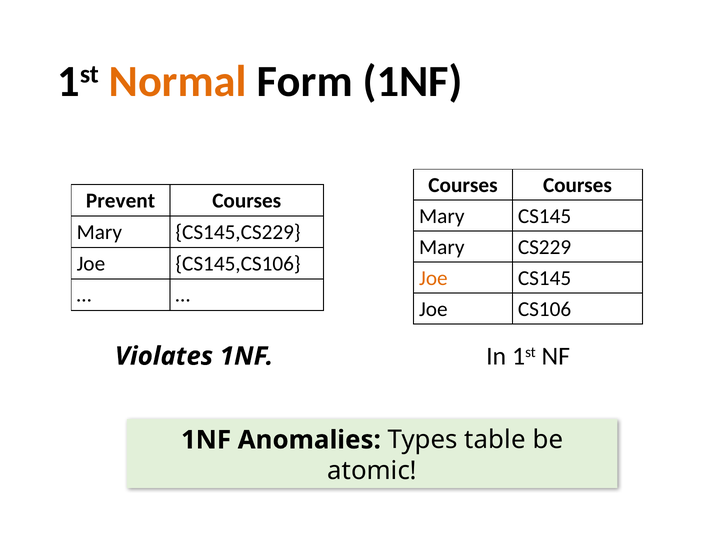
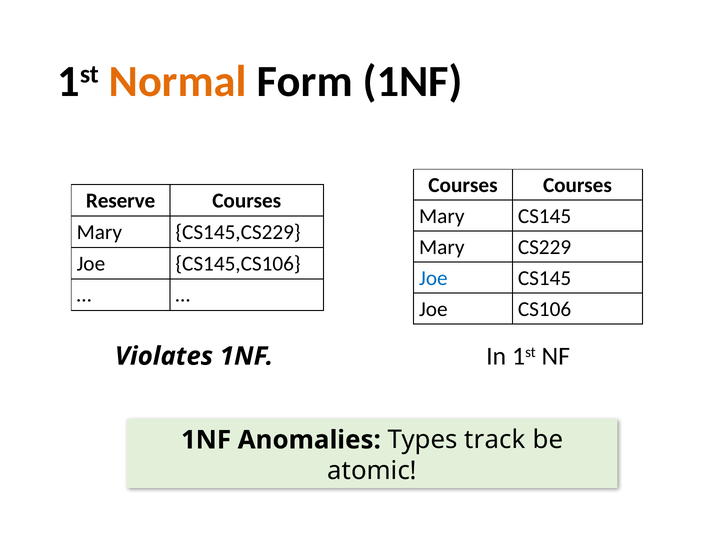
Prevent: Prevent -> Reserve
Joe at (433, 278) colour: orange -> blue
table: table -> track
